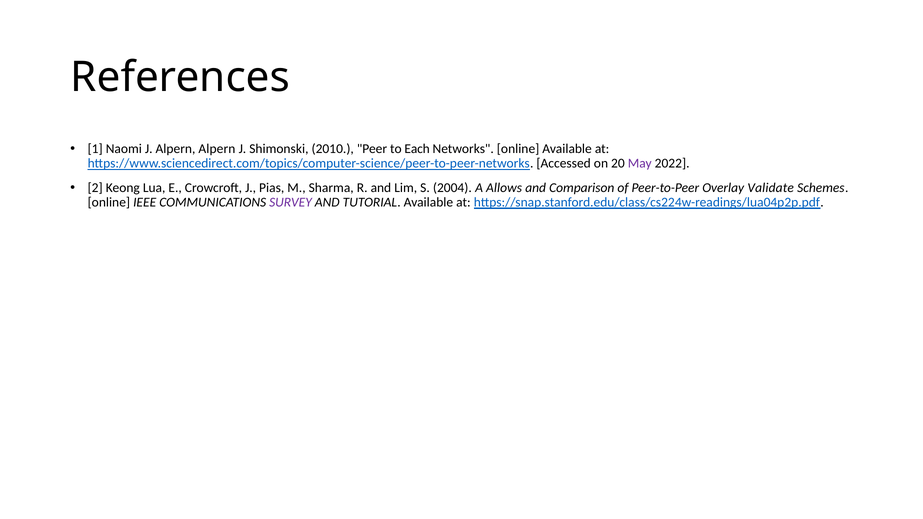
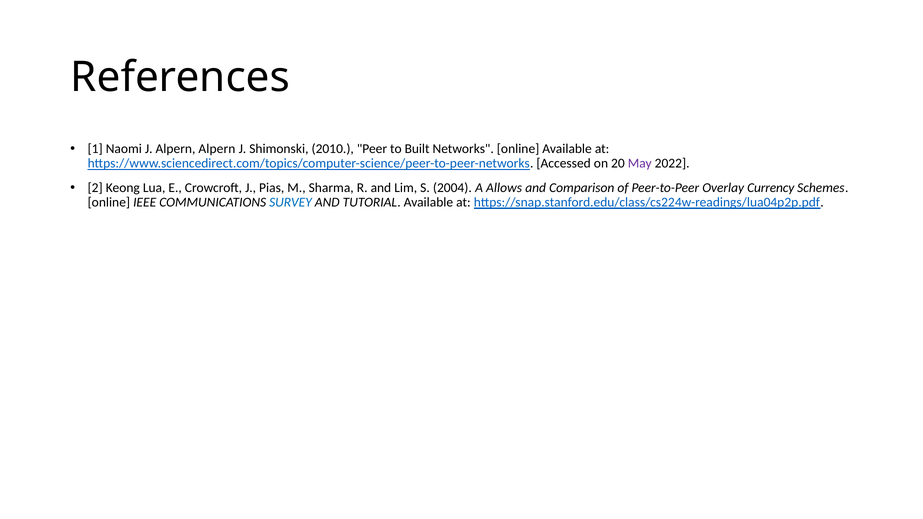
Each: Each -> Built
Validate: Validate -> Currency
SURVEY colour: purple -> blue
